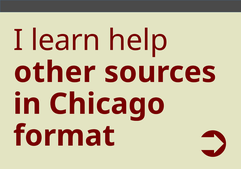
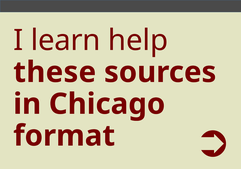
other: other -> these
